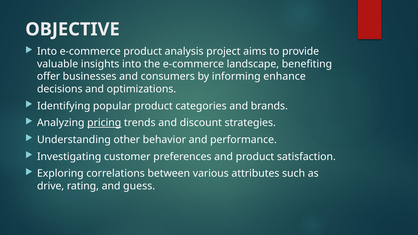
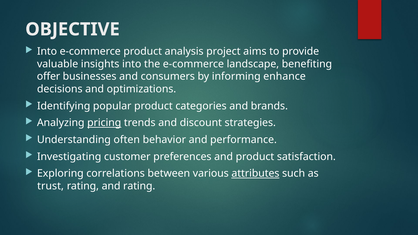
other: other -> often
attributes underline: none -> present
drive: drive -> trust
and guess: guess -> rating
